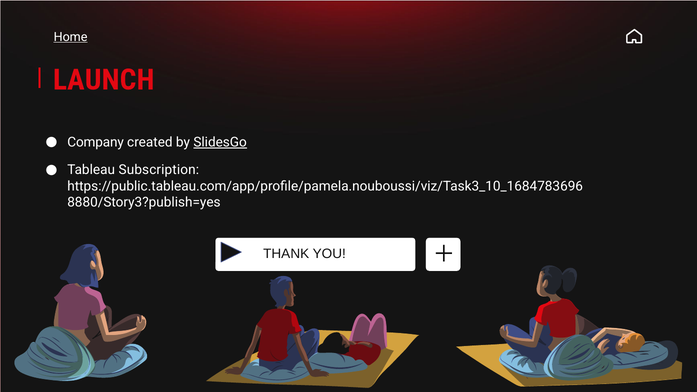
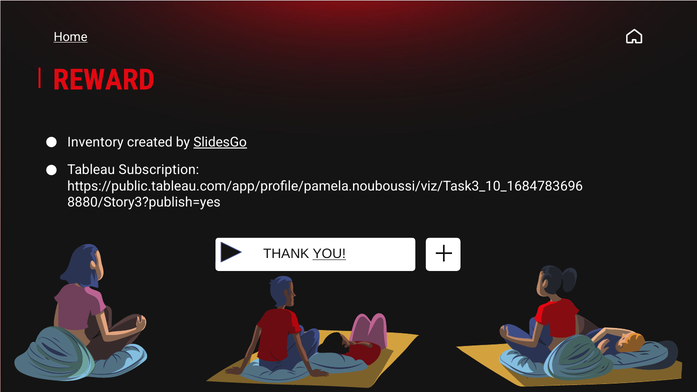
LAUNCH: LAUNCH -> REWARD
Company: Company -> Inventory
YOU underline: none -> present
